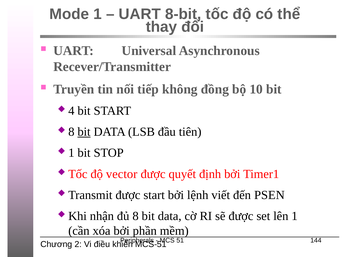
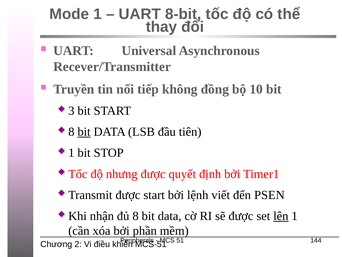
4: 4 -> 3
vector: vector -> nhưng
lên underline: none -> present
